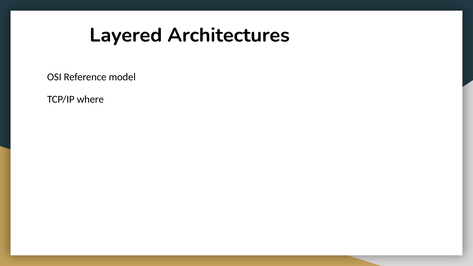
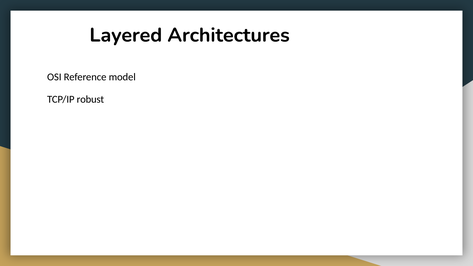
where: where -> robust
